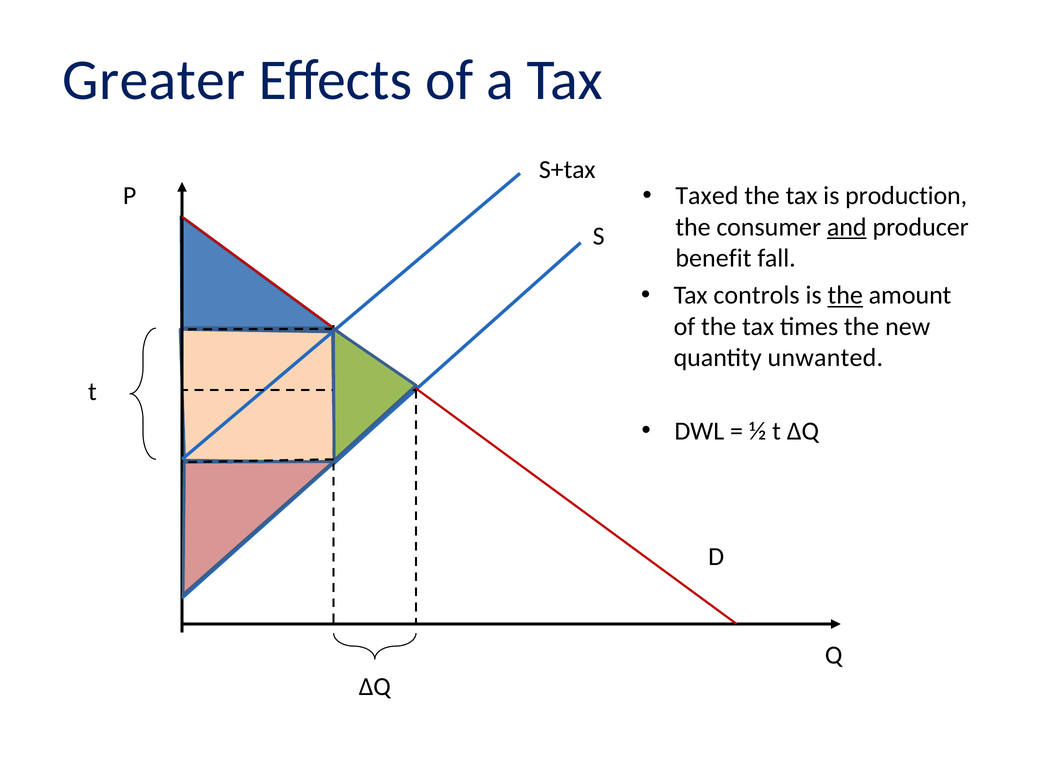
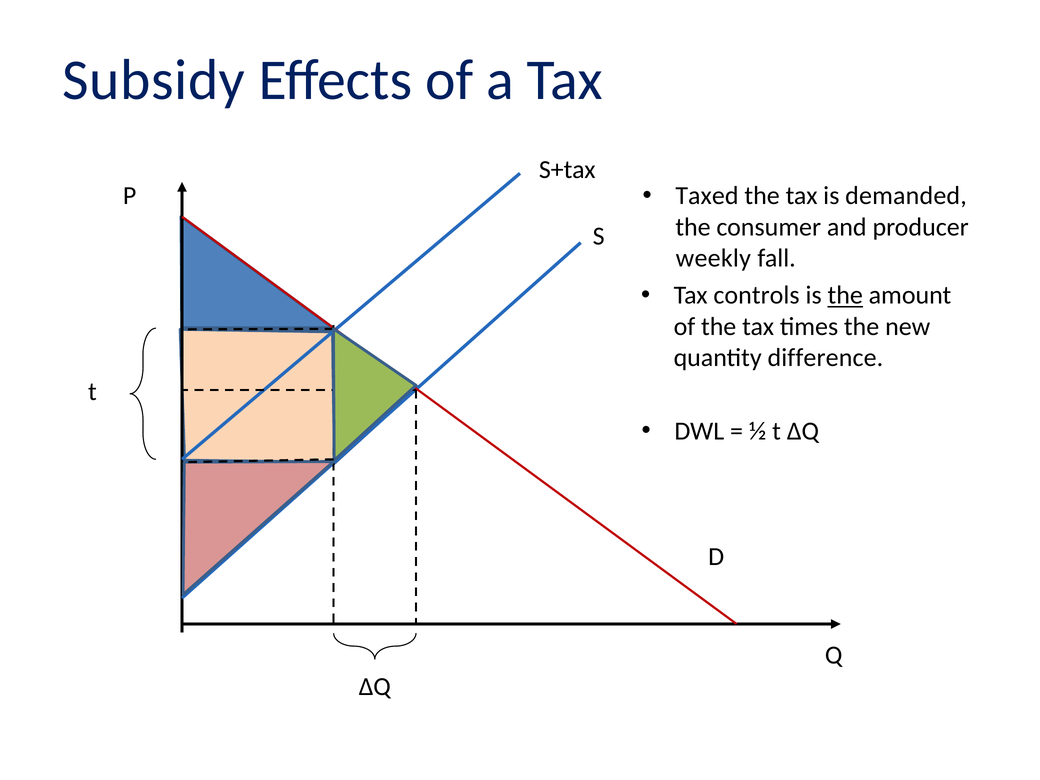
Greater: Greater -> Subsidy
production: production -> demanded
and underline: present -> none
benefit: benefit -> weekly
unwanted: unwanted -> difference
